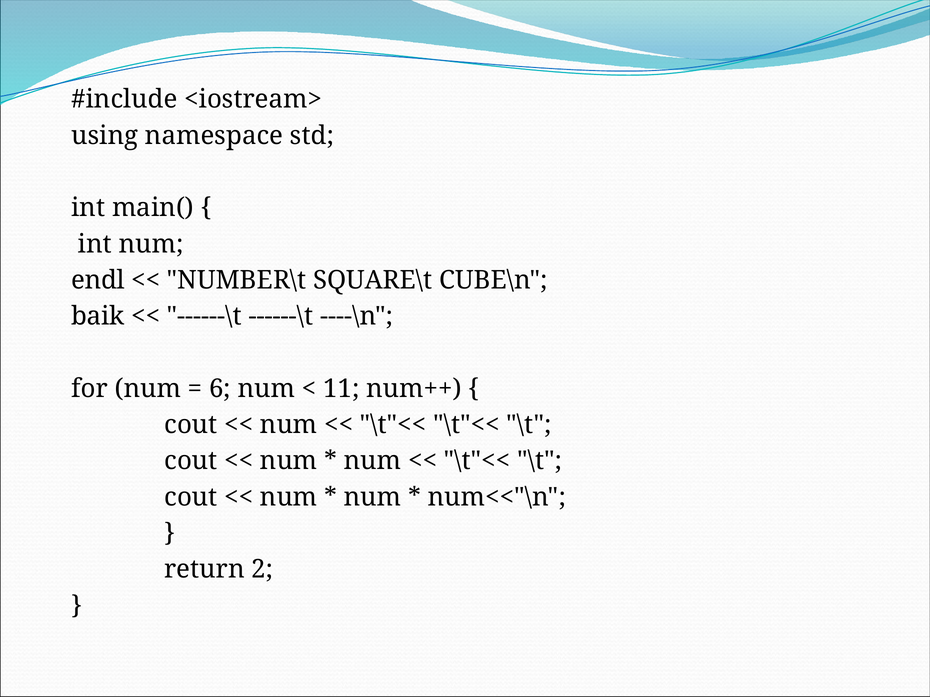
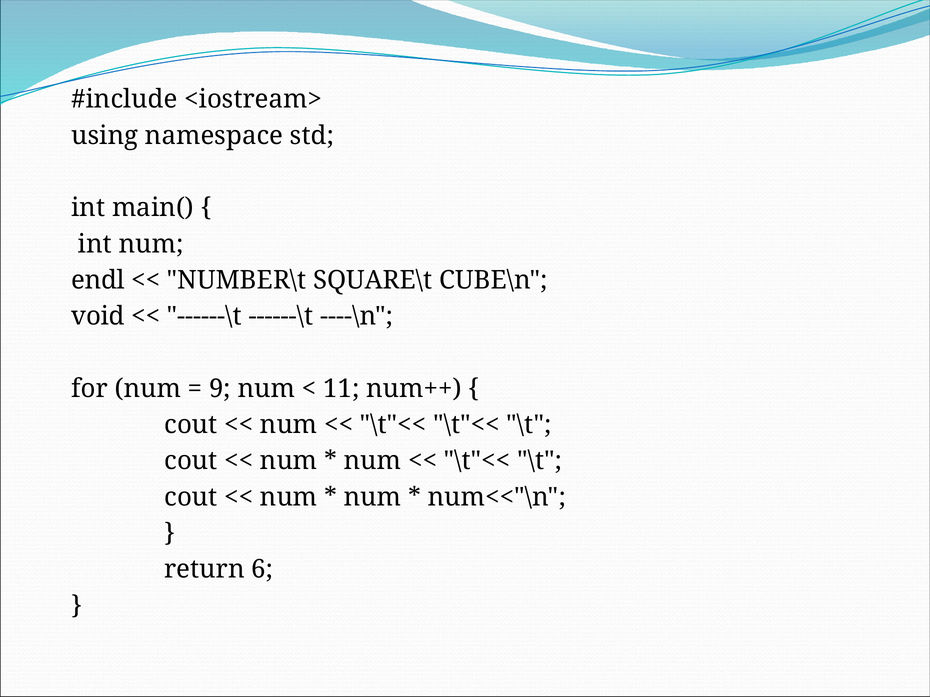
baik: baik -> void
6: 6 -> 9
2: 2 -> 6
